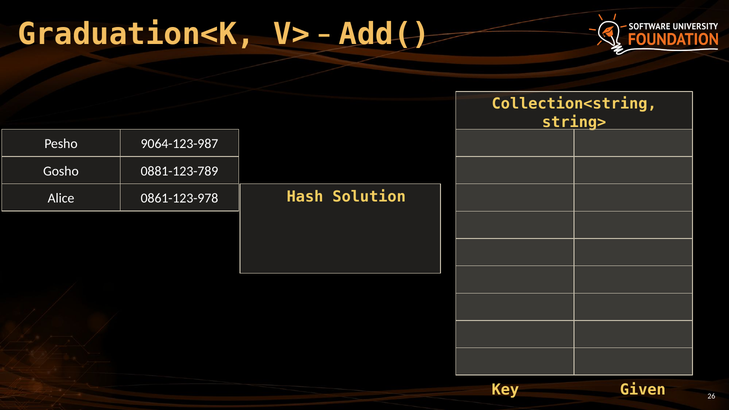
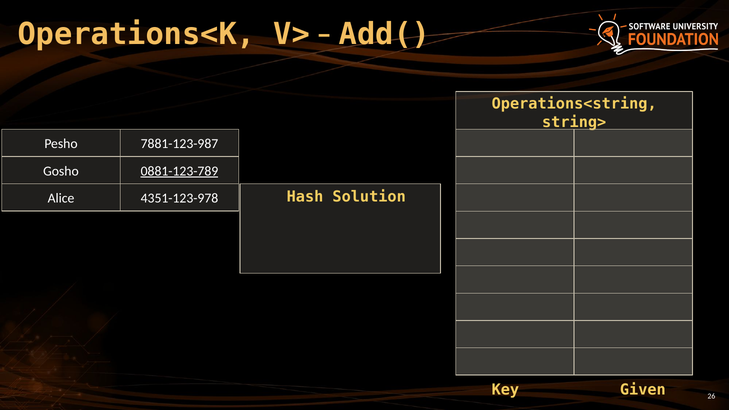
Graduation<K: Graduation<K -> Operations<K
Collection<string: Collection<string -> Operations<string
9064-123-987: 9064-123-987 -> 7881-123-987
0881-123-789 underline: none -> present
0861-123-978: 0861-123-978 -> 4351-123-978
